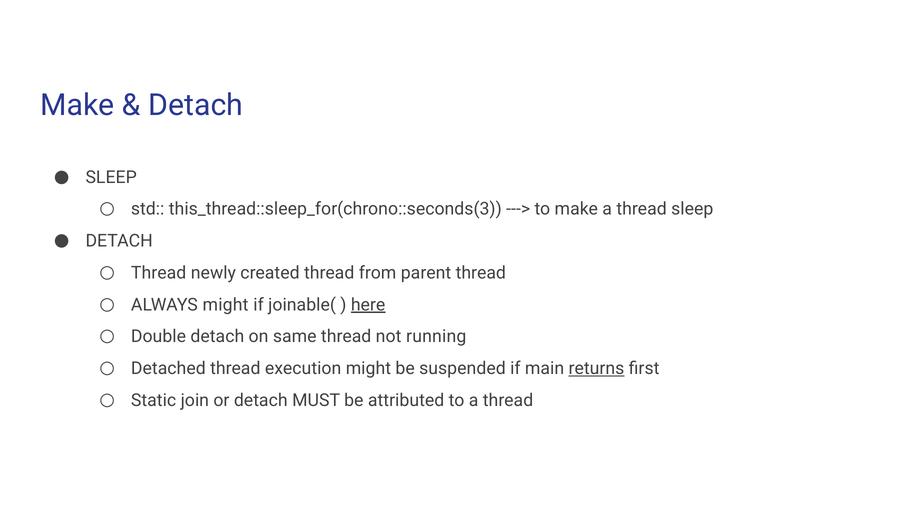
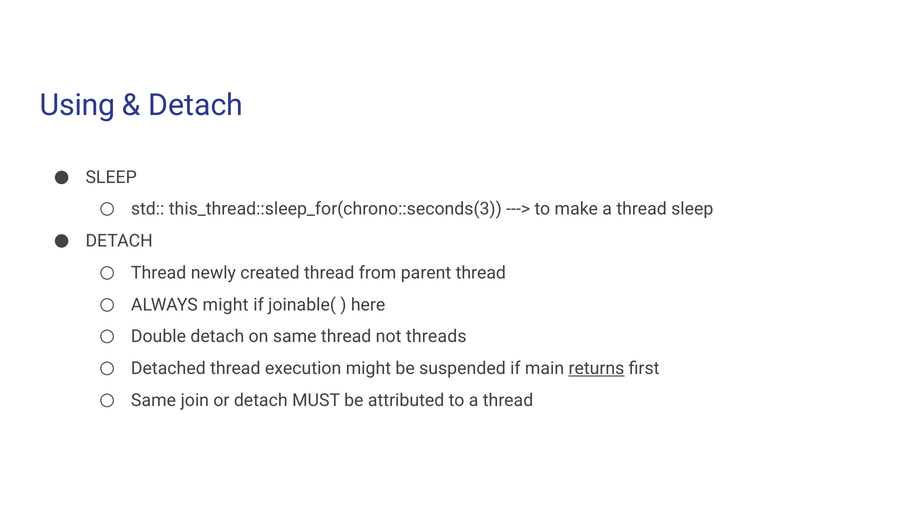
Make at (77, 105): Make -> Using
here underline: present -> none
running: running -> threads
Static at (154, 401): Static -> Same
